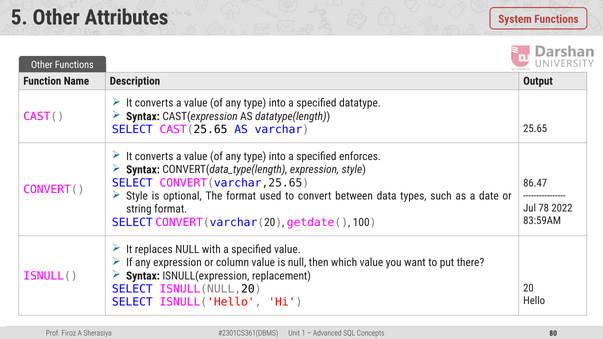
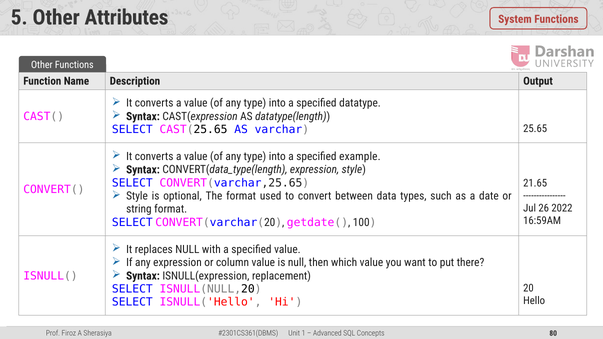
enforces: enforces -> example
86.47: 86.47 -> 21.65
78: 78 -> 26
83:59AM: 83:59AM -> 16:59AM
